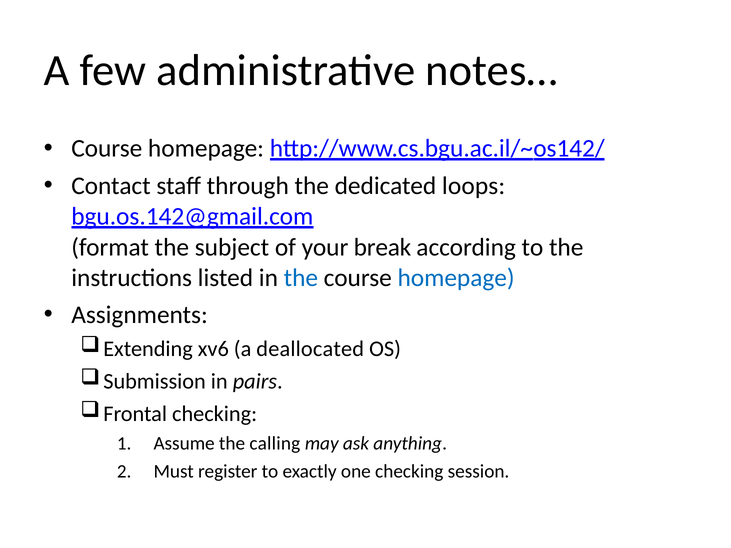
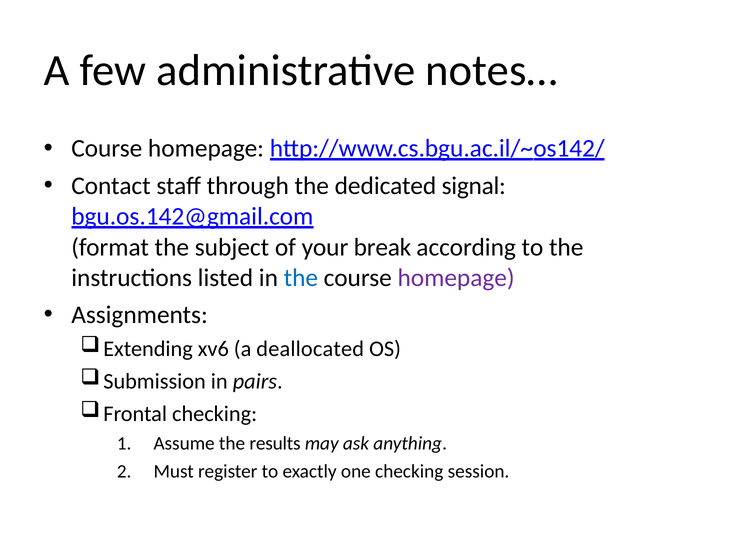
loops: loops -> signal
homepage at (456, 278) colour: blue -> purple
calling: calling -> results
